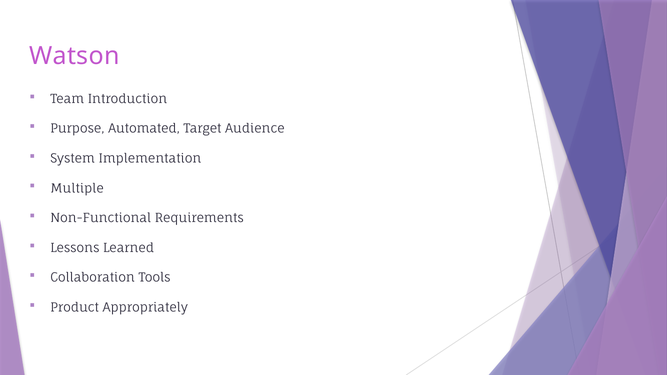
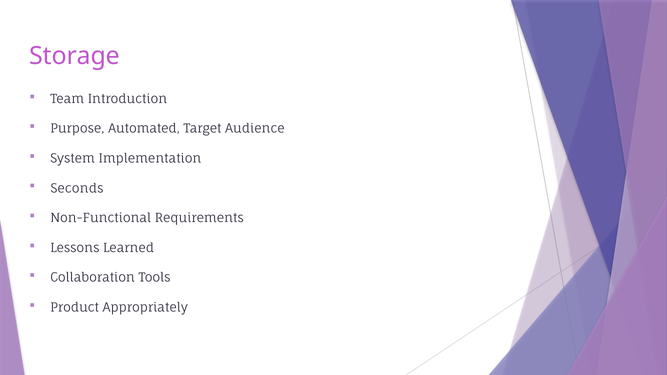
Watson: Watson -> Storage
Multiple: Multiple -> Seconds
